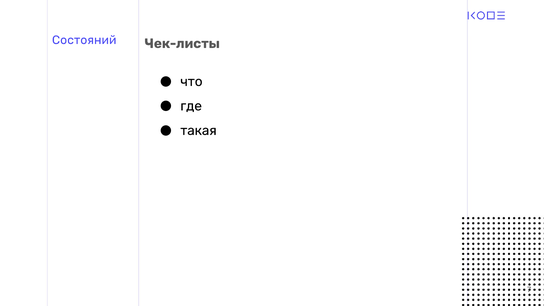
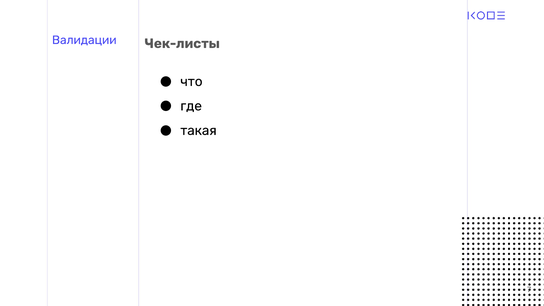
Состояний: Состояний -> Валидации
